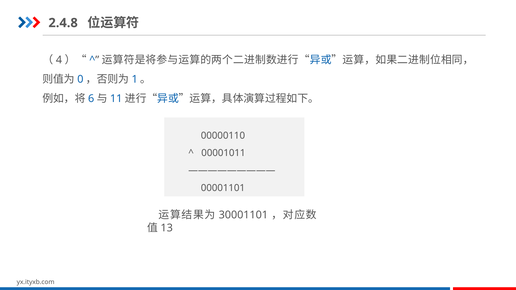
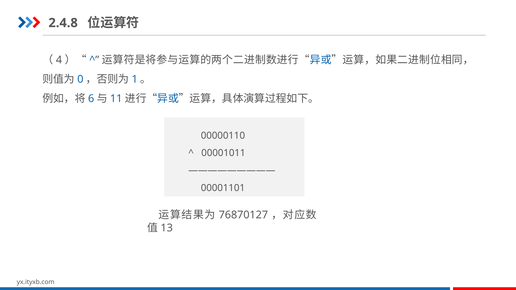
30001101: 30001101 -> 76870127
